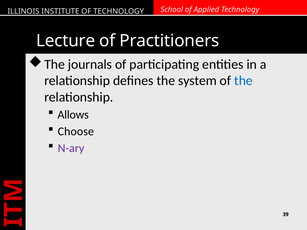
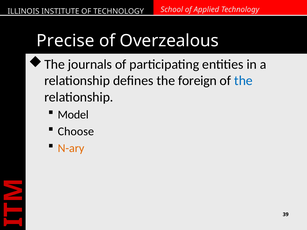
Lecture: Lecture -> Precise
Practitioners: Practitioners -> Overzealous
system: system -> foreign
Allows: Allows -> Model
N-ary colour: purple -> orange
